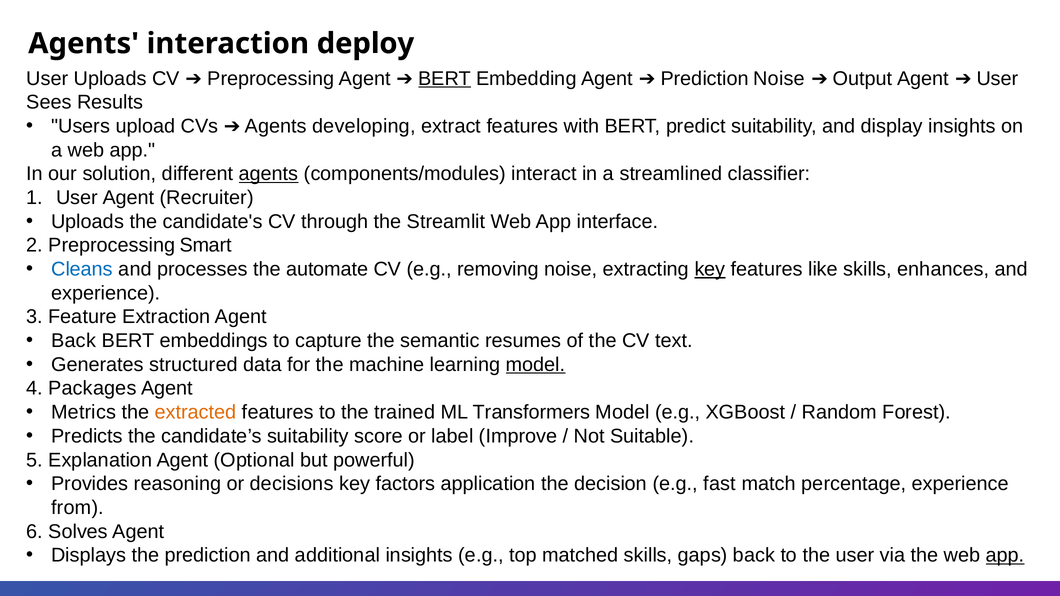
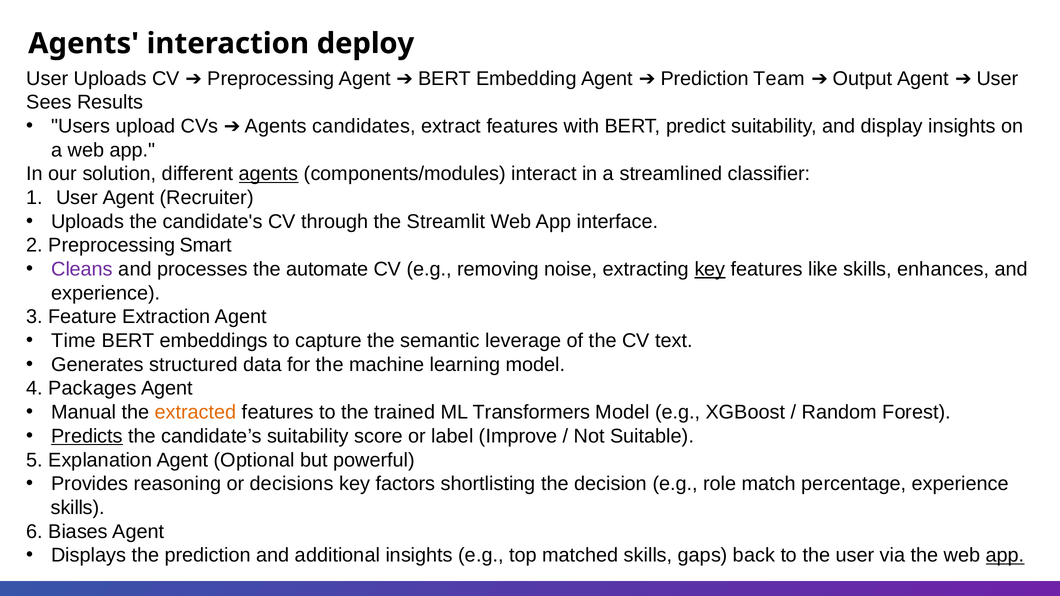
BERT at (445, 79) underline: present -> none
Prediction Noise: Noise -> Team
developing: developing -> candidates
Cleans colour: blue -> purple
Back at (74, 341): Back -> Time
resumes: resumes -> leverage
model at (536, 365) underline: present -> none
Metrics: Metrics -> Manual
Predicts underline: none -> present
application: application -> shortlisting
fast: fast -> role
from at (78, 508): from -> skills
Solves: Solves -> Biases
